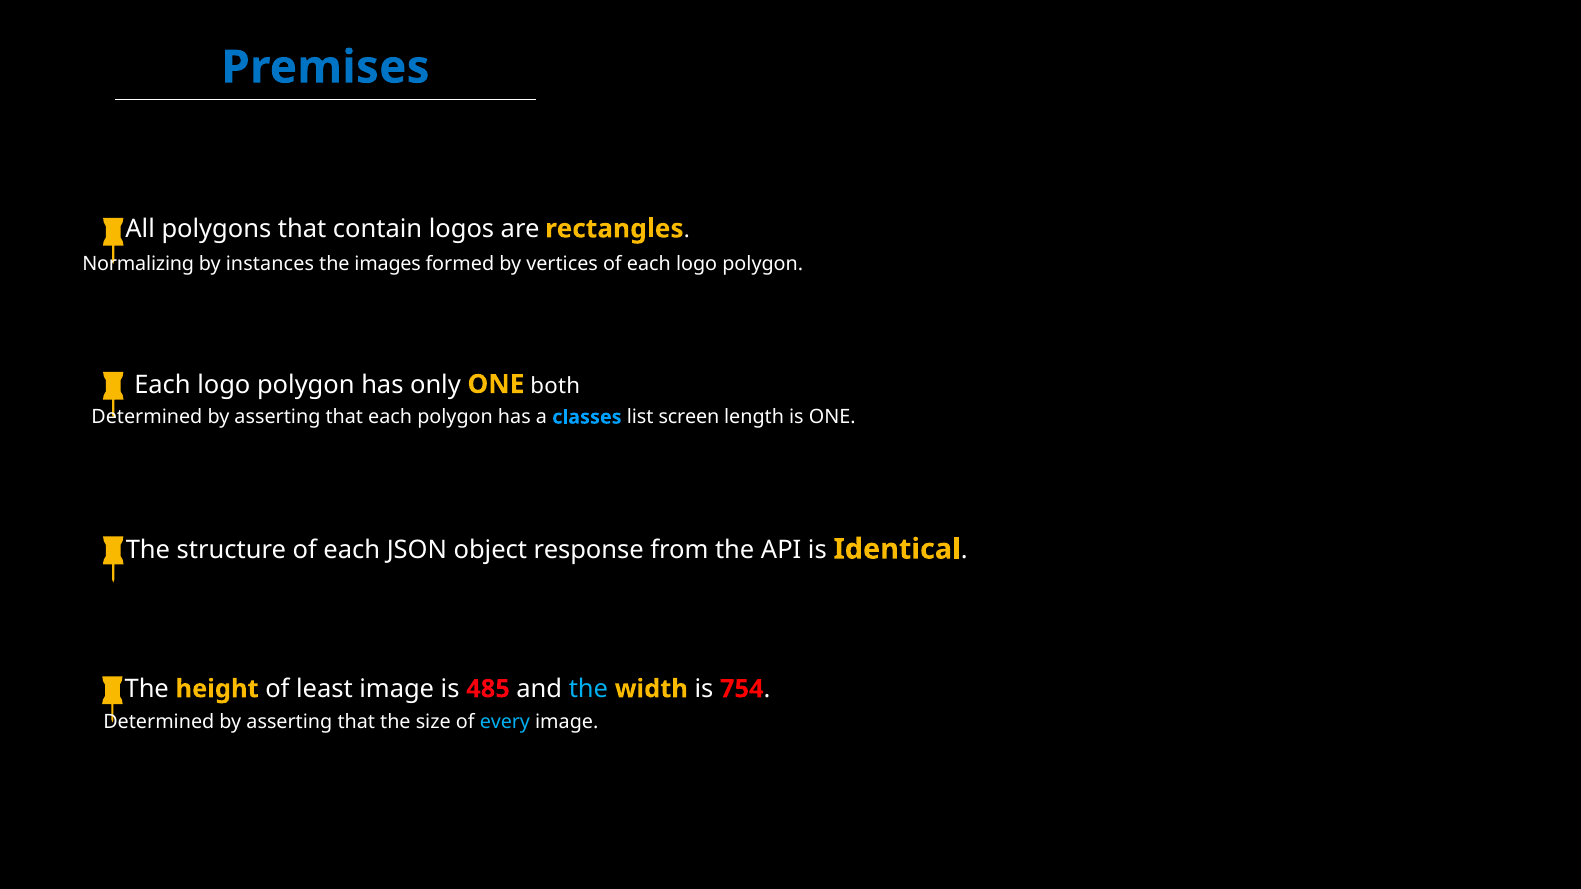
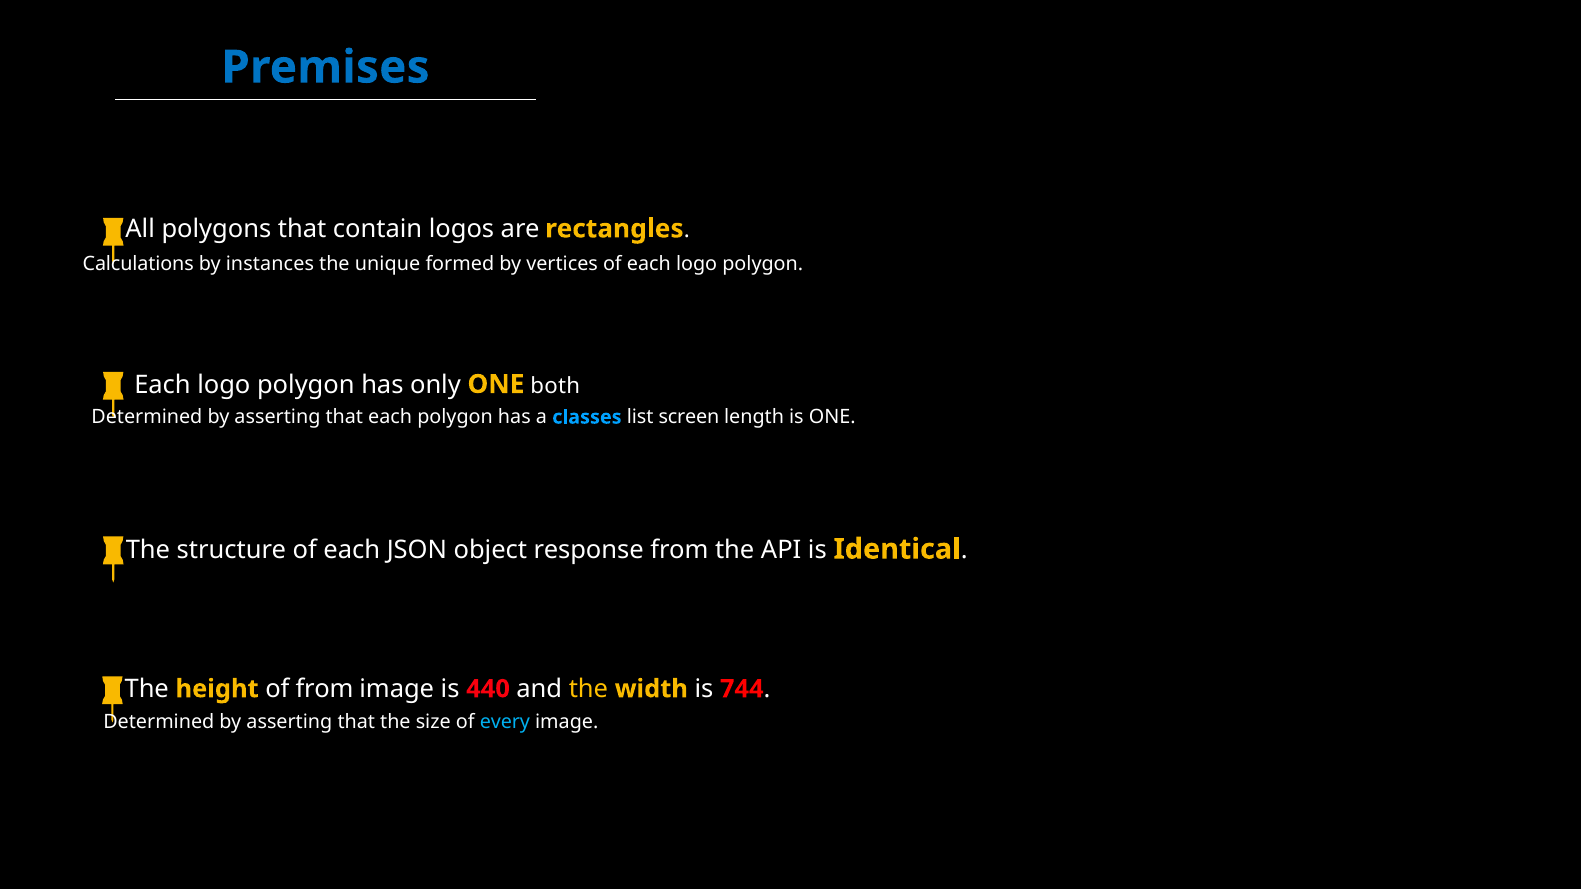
Normalizing: Normalizing -> Calculations
images: images -> unique
of least: least -> from
485: 485 -> 440
the at (588, 689) colour: light blue -> yellow
754: 754 -> 744
